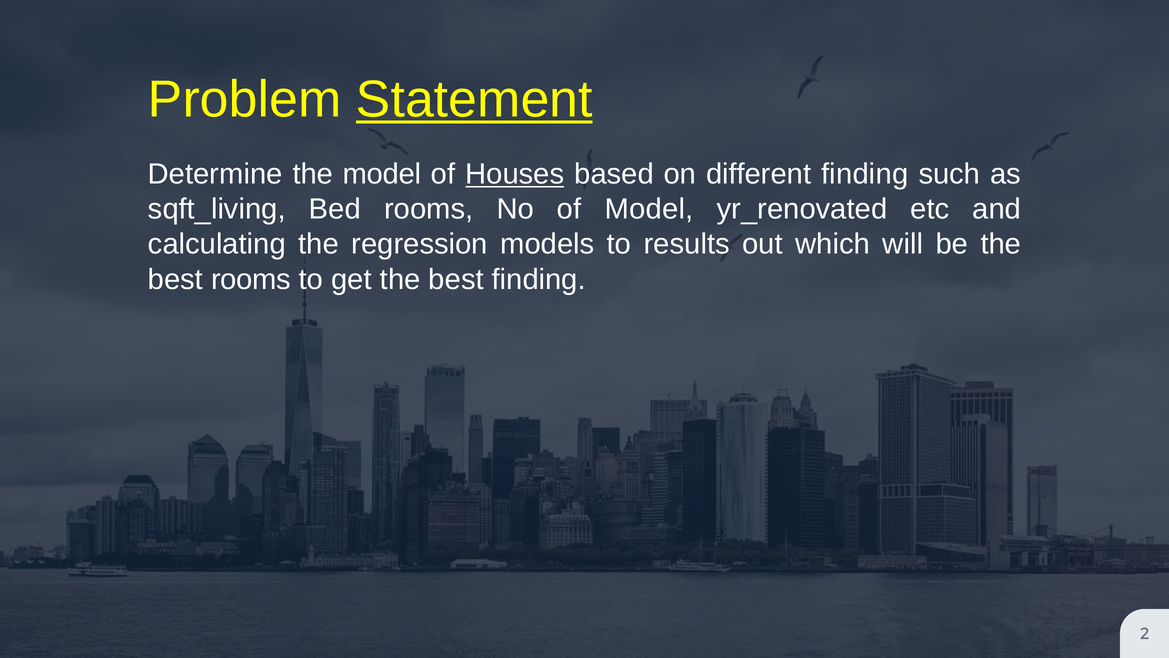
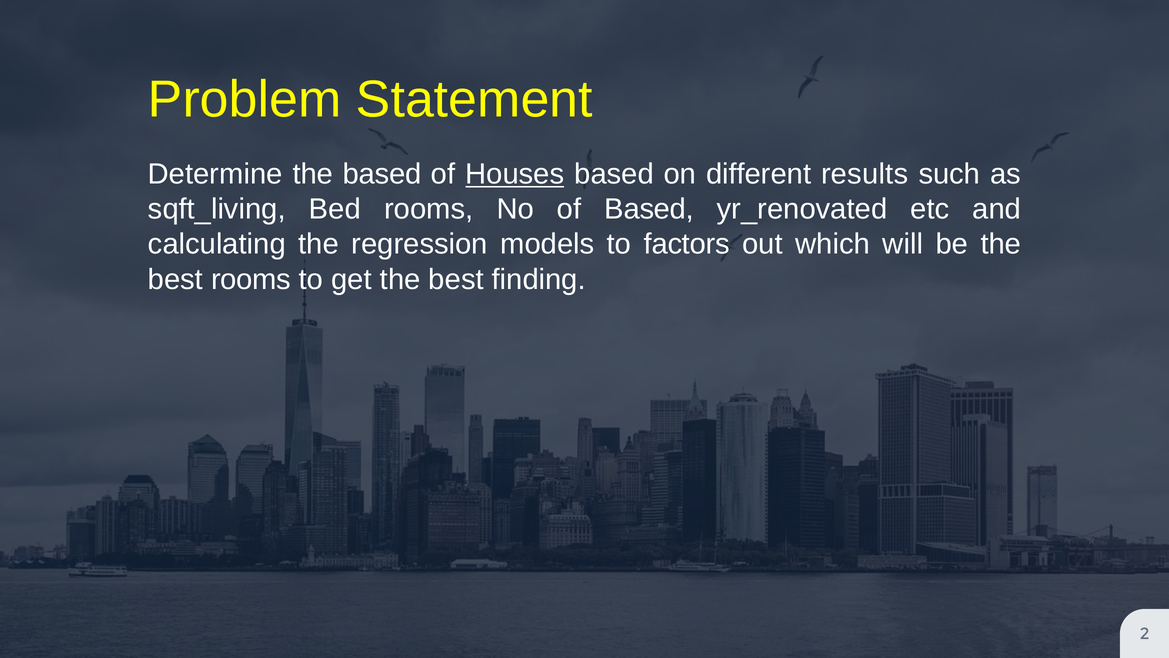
Statement underline: present -> none
the model: model -> based
different finding: finding -> results
of Model: Model -> Based
results: results -> factors
